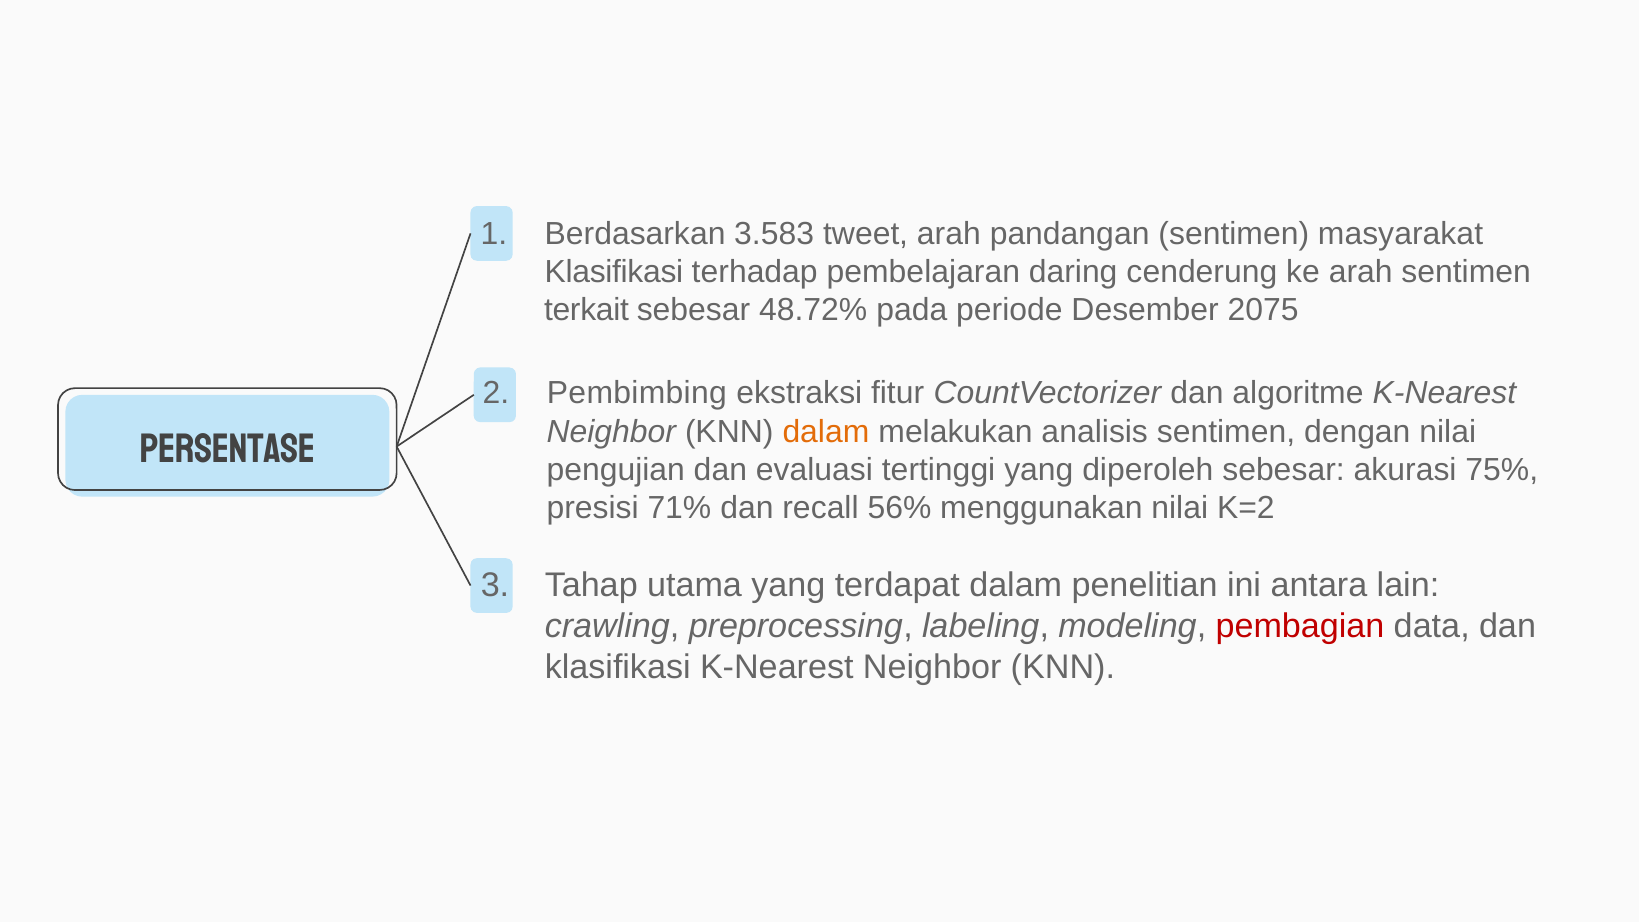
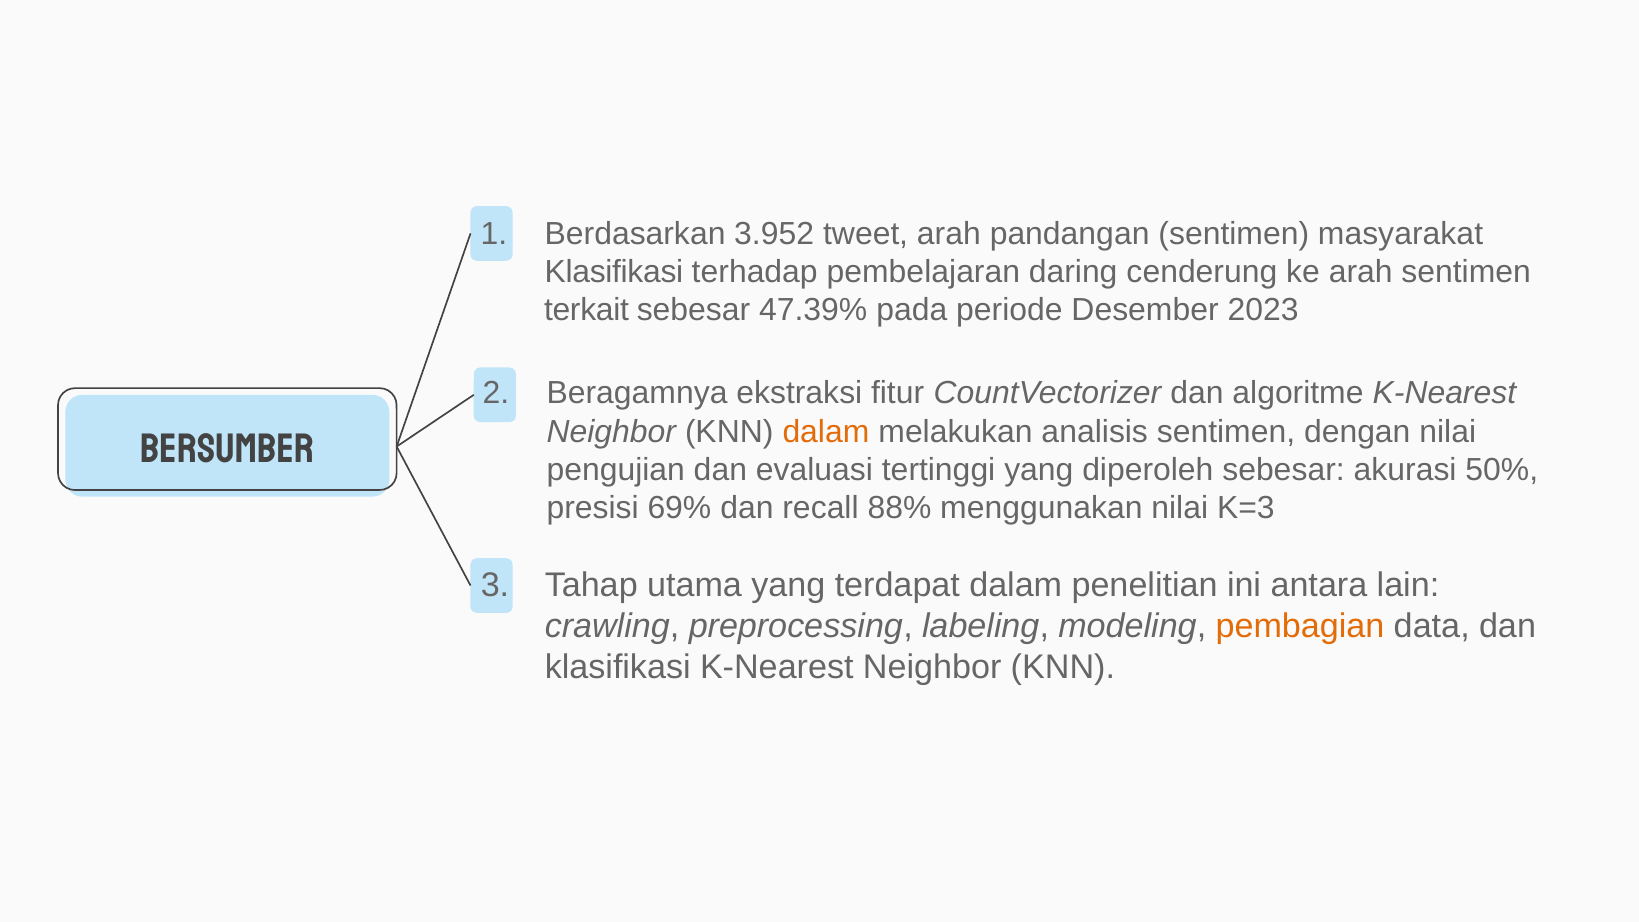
3.583: 3.583 -> 3.952
48.72%: 48.72% -> 47.39%
2075: 2075 -> 2023
Pembimbing: Pembimbing -> Beragamnya
Persentase: Persentase -> Bersumber
75%: 75% -> 50%
71%: 71% -> 69%
56%: 56% -> 88%
K=2: K=2 -> K=3
pembagian colour: red -> orange
